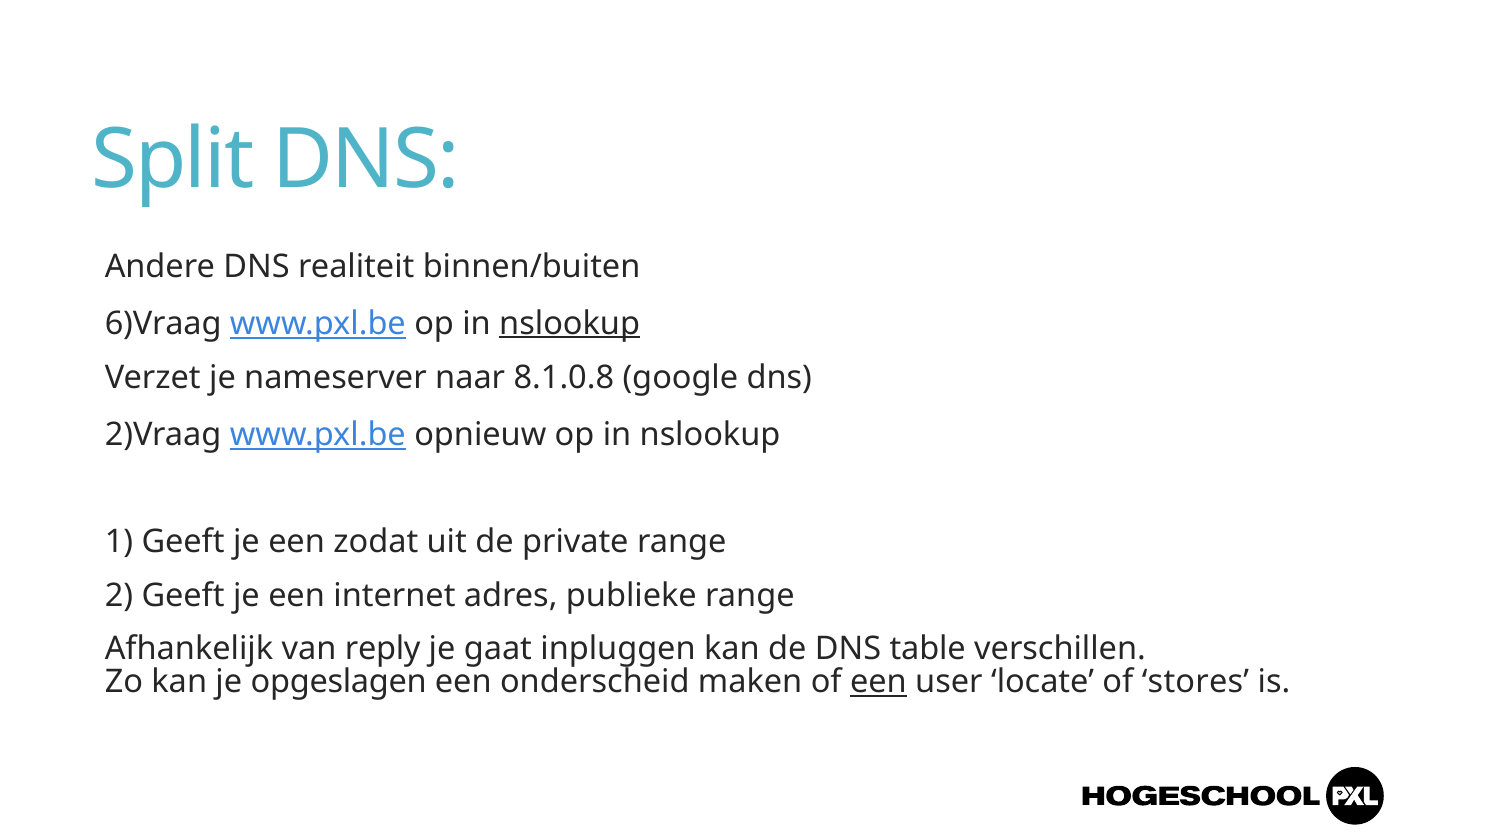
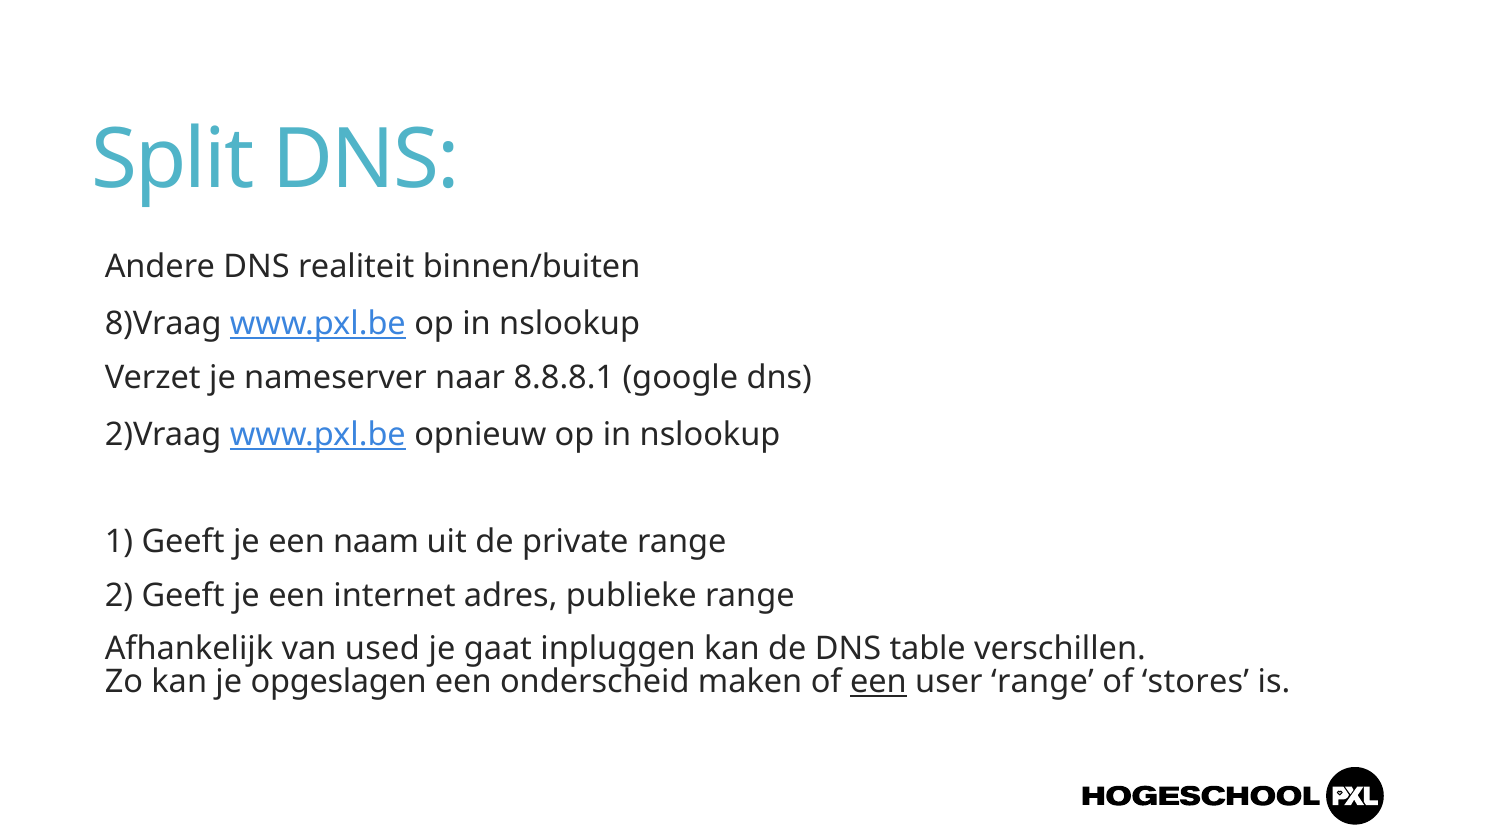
6)Vraag: 6)Vraag -> 8)Vraag
nslookup at (570, 323) underline: present -> none
8.1.0.8: 8.1.0.8 -> 8.8.8.1
zodat: zodat -> naam
reply: reply -> used
user locate: locate -> range
